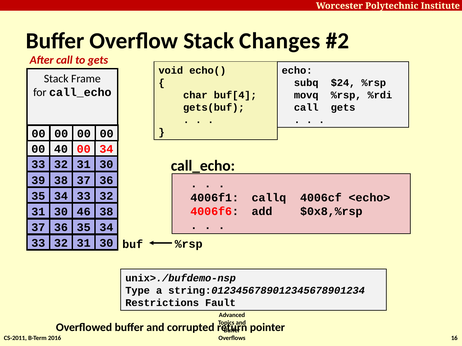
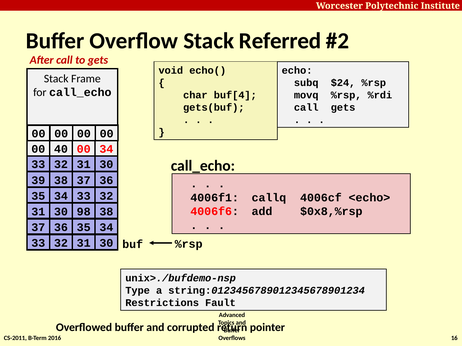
Changes: Changes -> Referred
46: 46 -> 98
